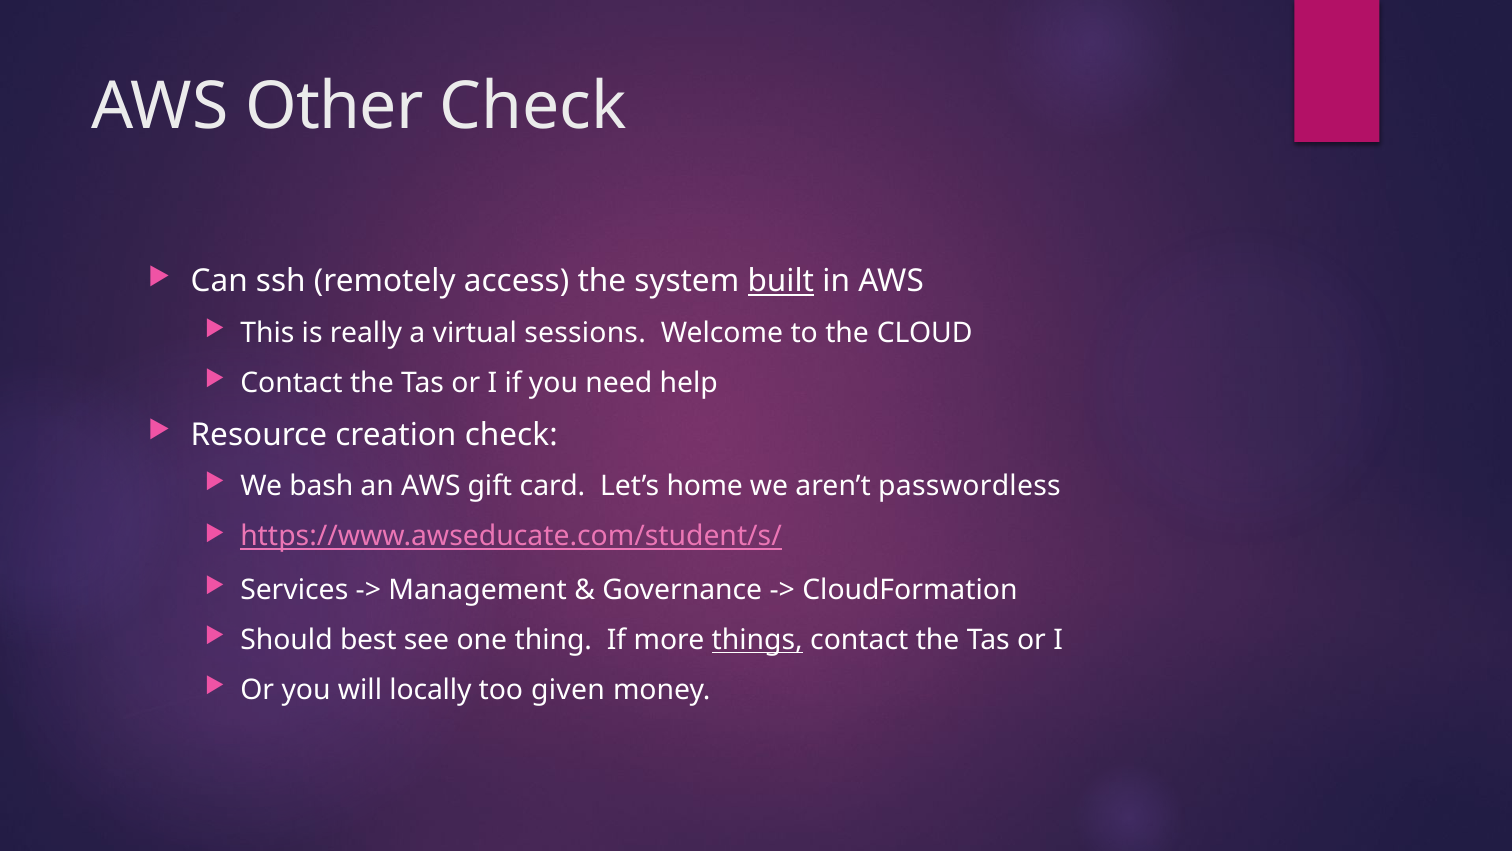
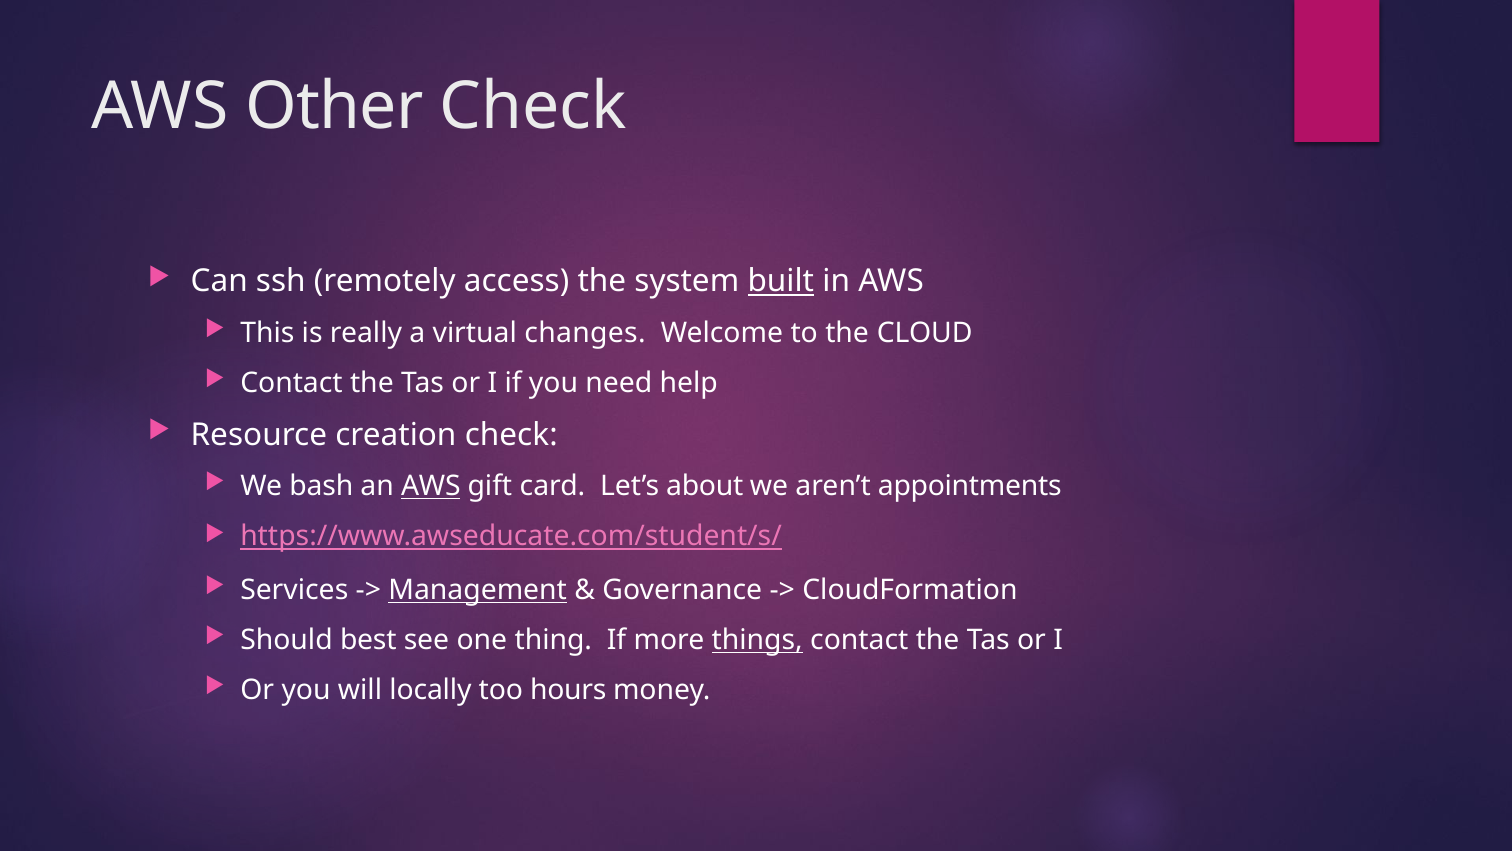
sessions: sessions -> changes
AWS at (431, 486) underline: none -> present
home: home -> about
passwordless: passwordless -> appointments
Management underline: none -> present
given: given -> hours
